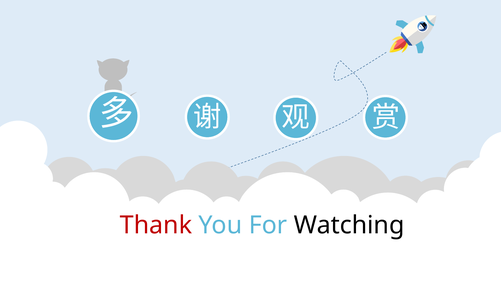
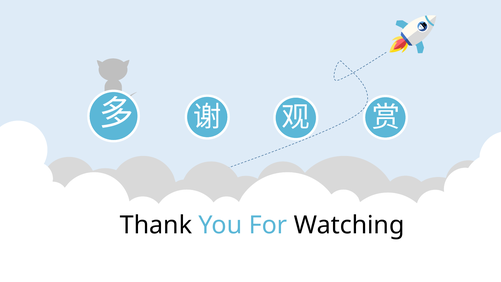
Thank colour: red -> black
